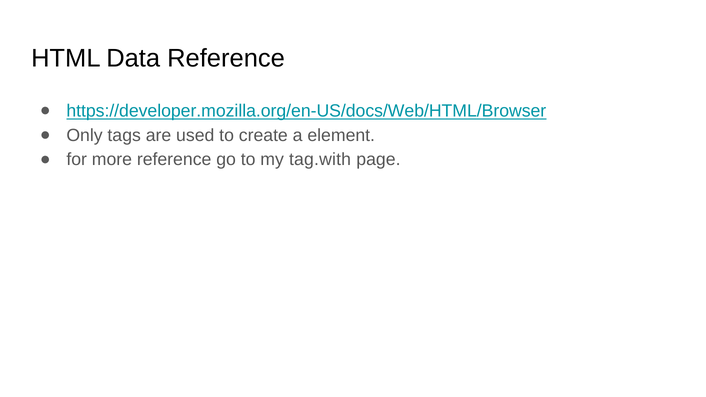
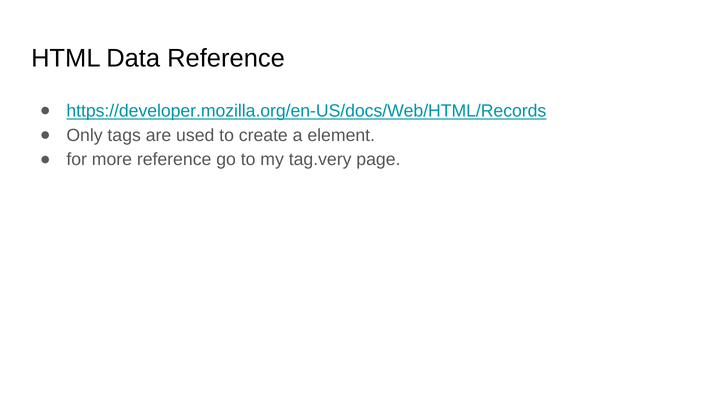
https://developer.mozilla.org/en-US/docs/Web/HTML/Browser: https://developer.mozilla.org/en-US/docs/Web/HTML/Browser -> https://developer.mozilla.org/en-US/docs/Web/HTML/Records
tag.with: tag.with -> tag.very
